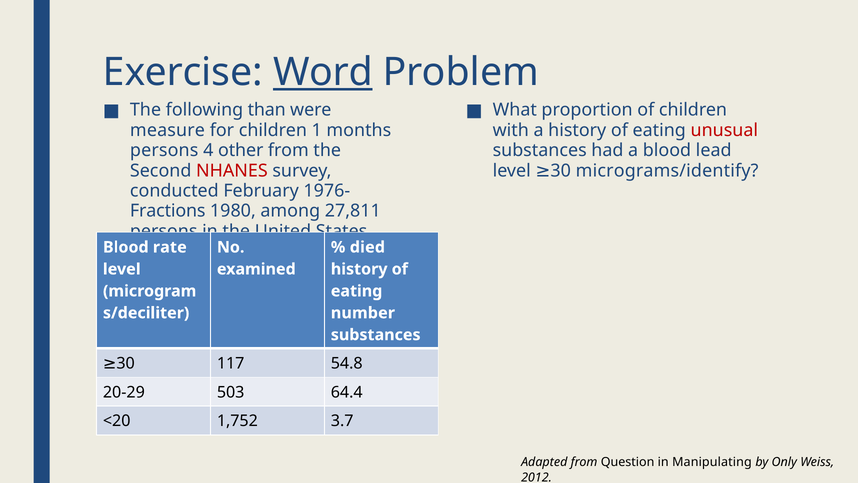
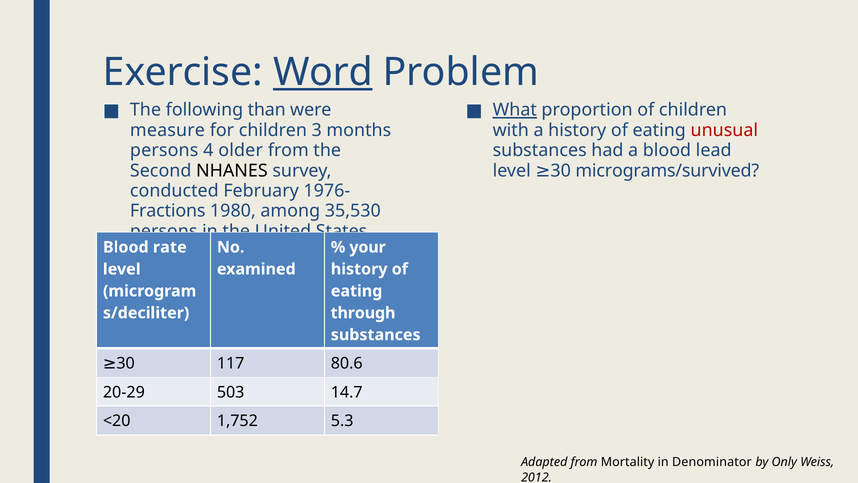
What underline: none -> present
1: 1 -> 3
other: other -> older
NHANES colour: red -> black
micrograms/identify: micrograms/identify -> micrograms/survived
27,811: 27,811 -> 35,530
died: died -> your
number: number -> through
54.8: 54.8 -> 80.6
64.4: 64.4 -> 14.7
3.7: 3.7 -> 5.3
Question: Question -> Mortality
Manipulating: Manipulating -> Denominator
